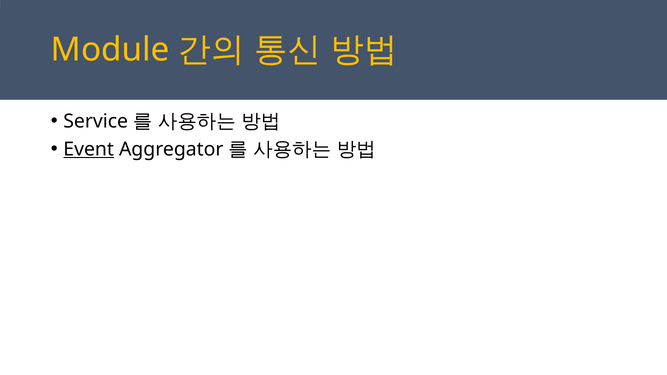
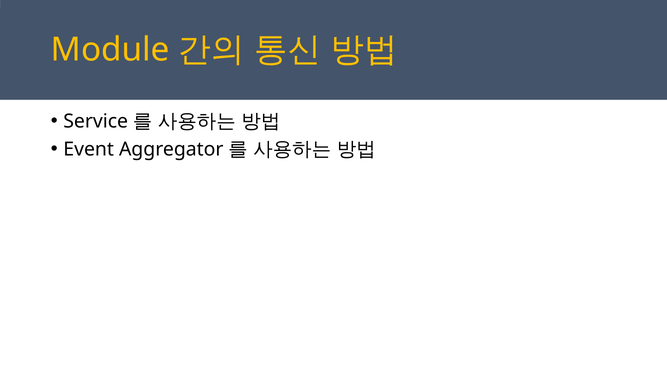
Event underline: present -> none
